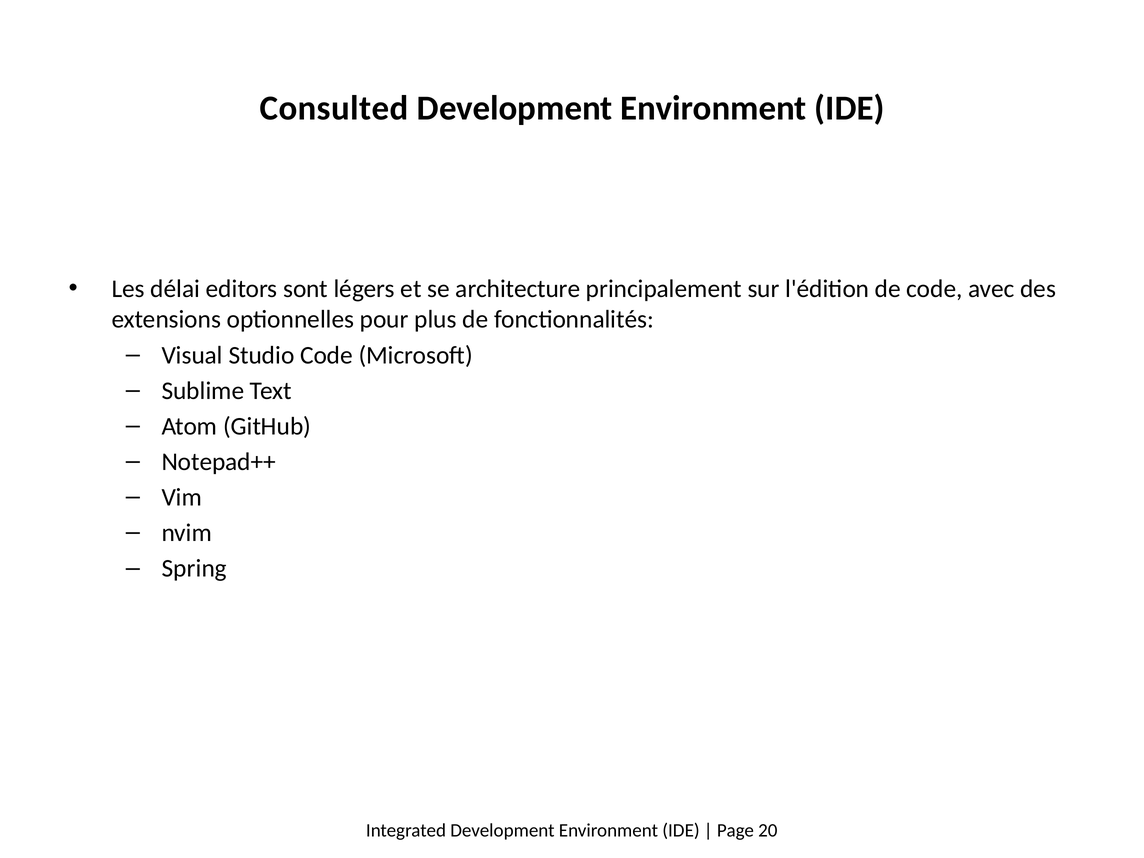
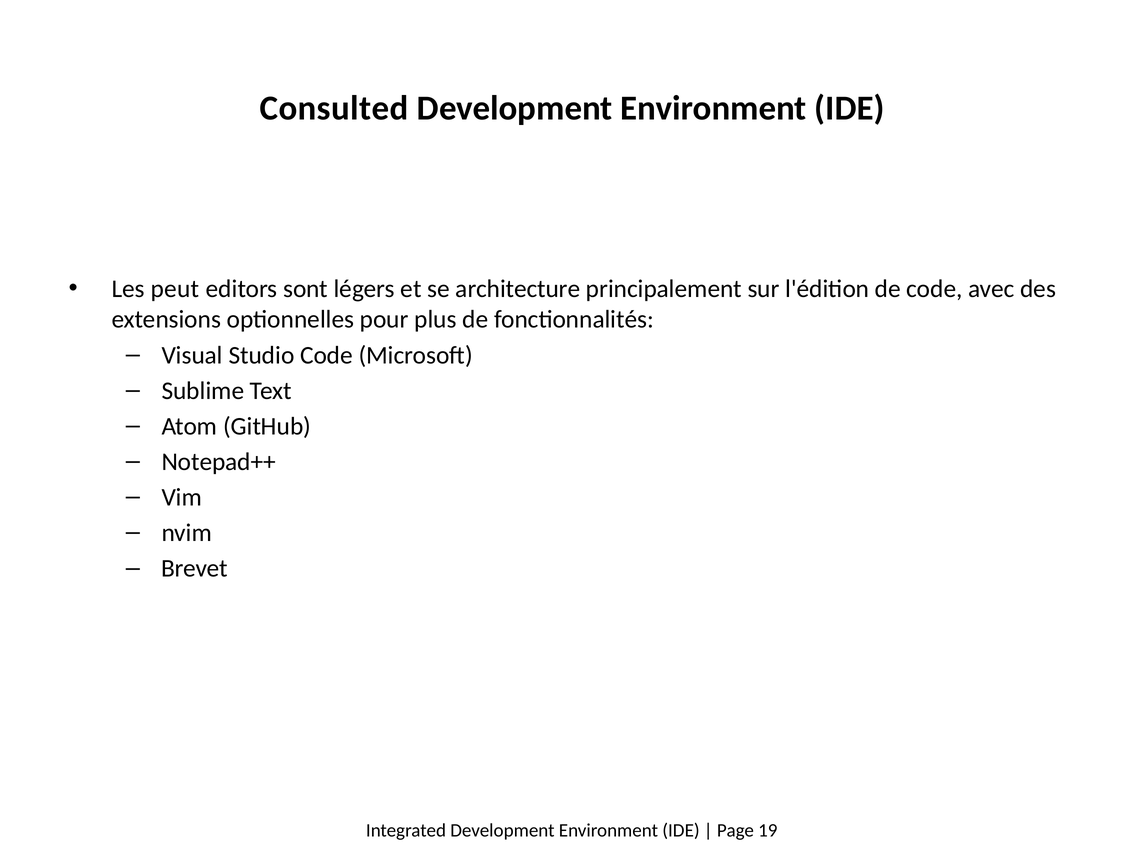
délai: délai -> peut
Spring: Spring -> Brevet
20: 20 -> 19
